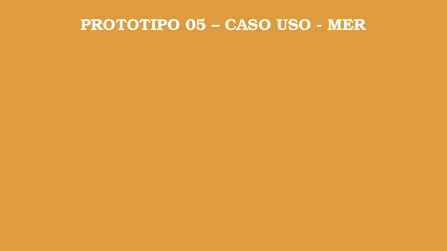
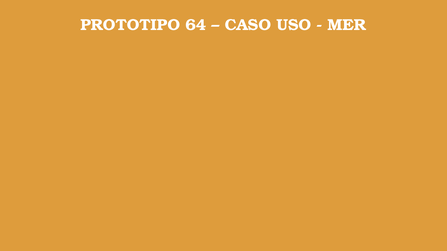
05: 05 -> 64
